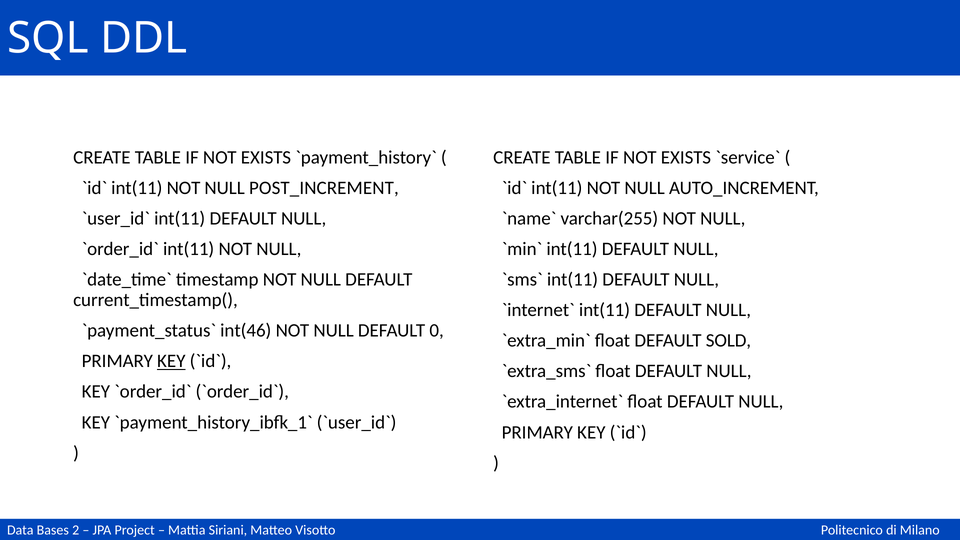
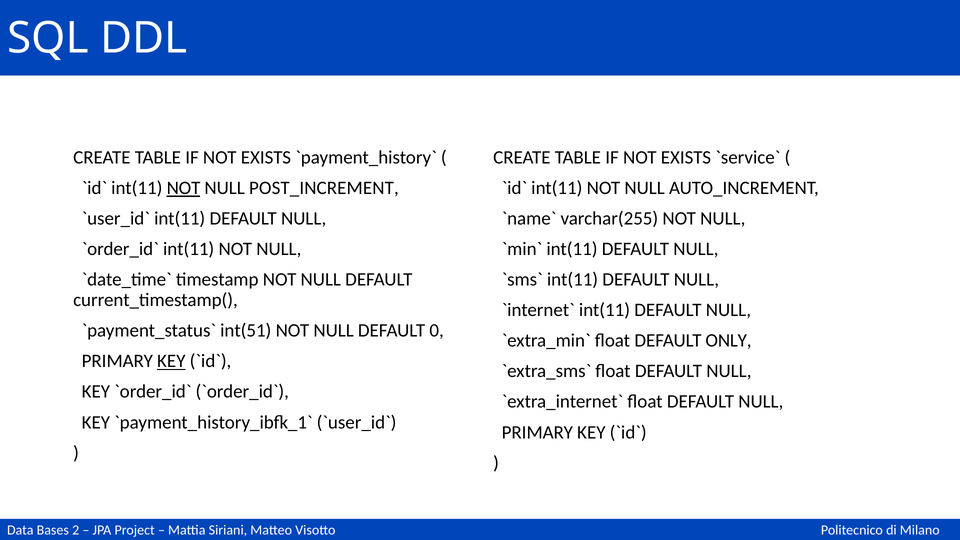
NOT at (184, 188) underline: none -> present
int(46: int(46 -> int(51
SOLD: SOLD -> ONLY
